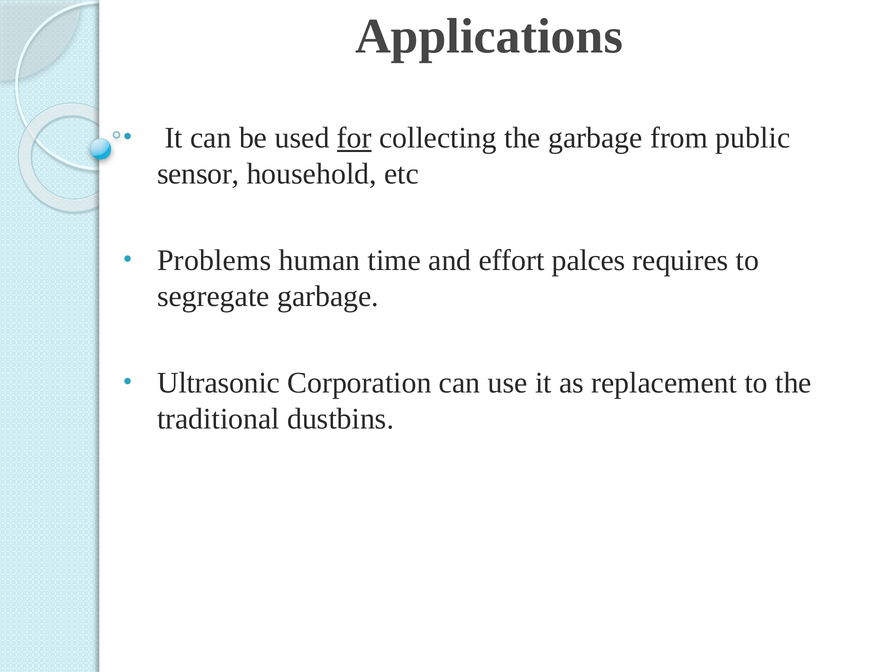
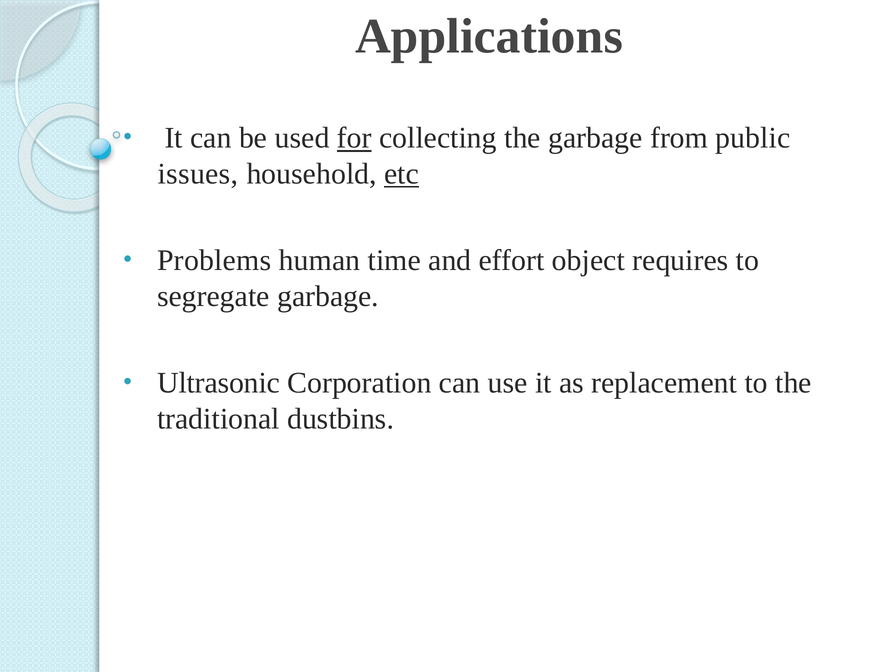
sensor: sensor -> issues
etc underline: none -> present
palces: palces -> object
